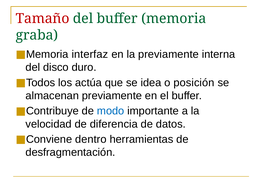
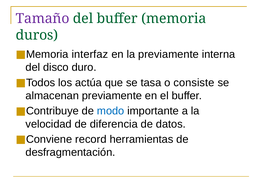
Tamaño colour: red -> purple
graba: graba -> duros
idea: idea -> tasa
posición: posición -> consiste
dentro: dentro -> record
